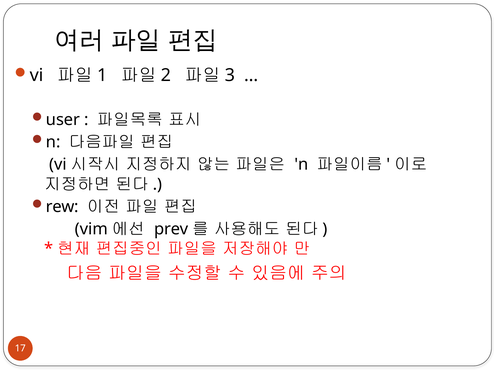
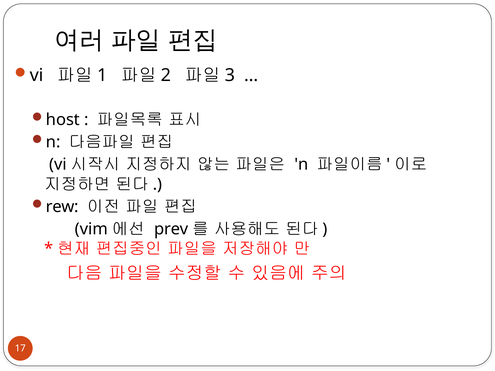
user: user -> host
